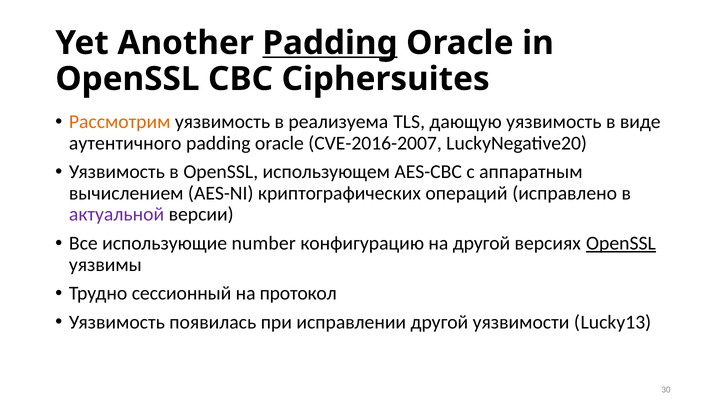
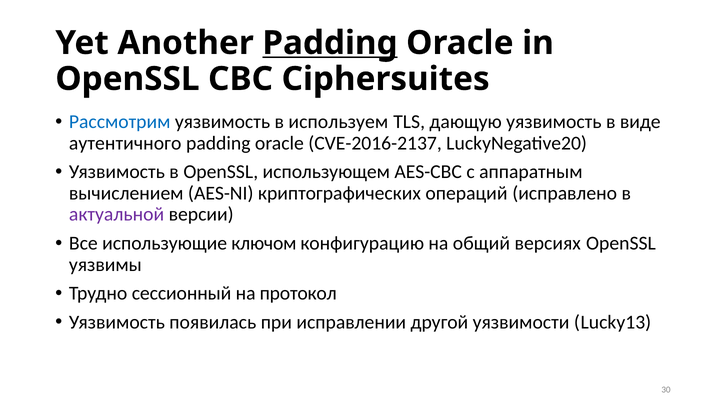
Рассмотрим colour: orange -> blue
реализуема: реализуема -> используем
CVE-2016-2007: CVE-2016-2007 -> CVE-2016-2137
number: number -> ключом
на другой: другой -> общий
OpenSSL at (621, 244) underline: present -> none
